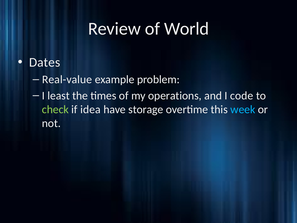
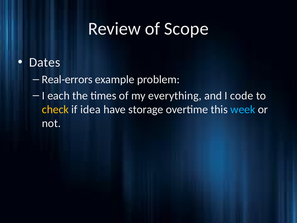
World: World -> Scope
Real-value: Real-value -> Real-errors
least: least -> each
operations: operations -> everything
check colour: light green -> yellow
